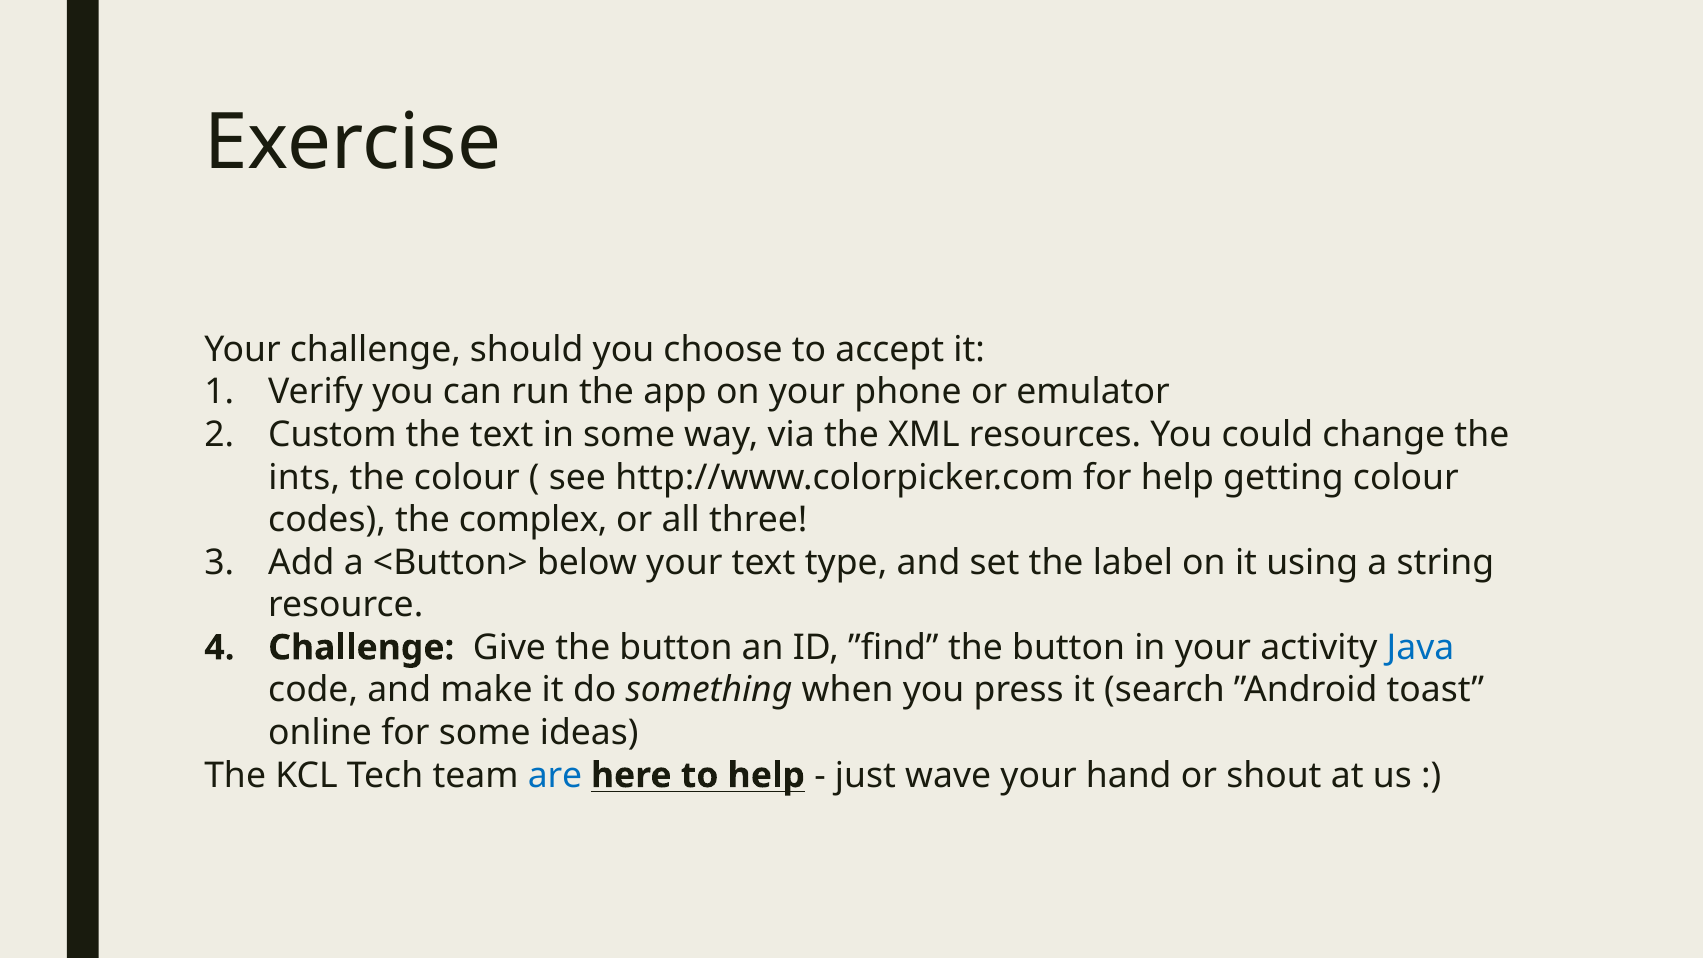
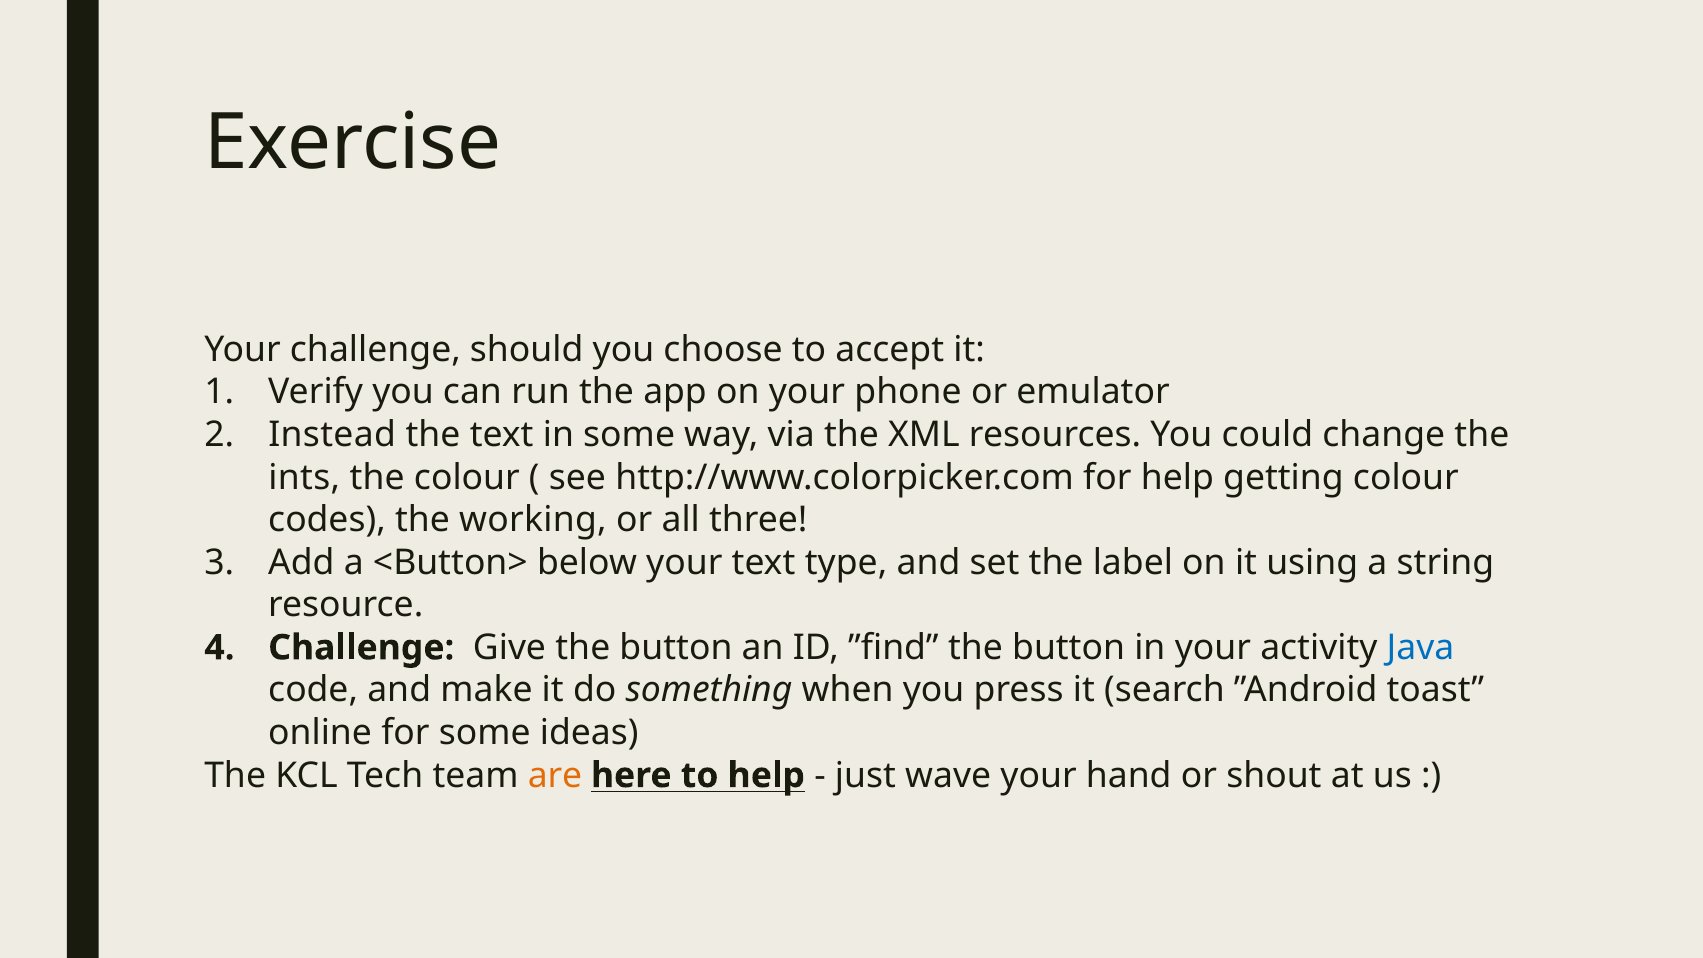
Custom: Custom -> Instead
complex: complex -> working
are colour: blue -> orange
